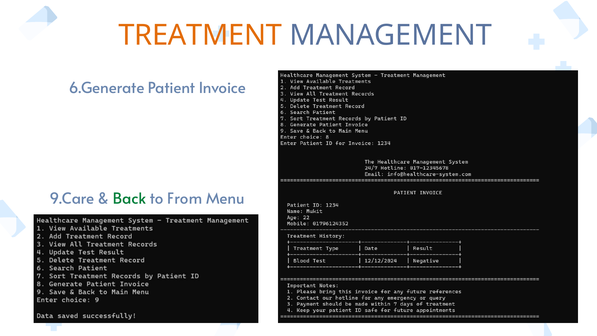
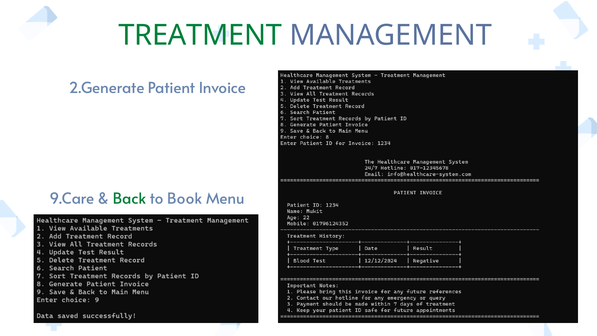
TREATMENT colour: orange -> green
6.Generate: 6.Generate -> 2.Generate
From: From -> Book
